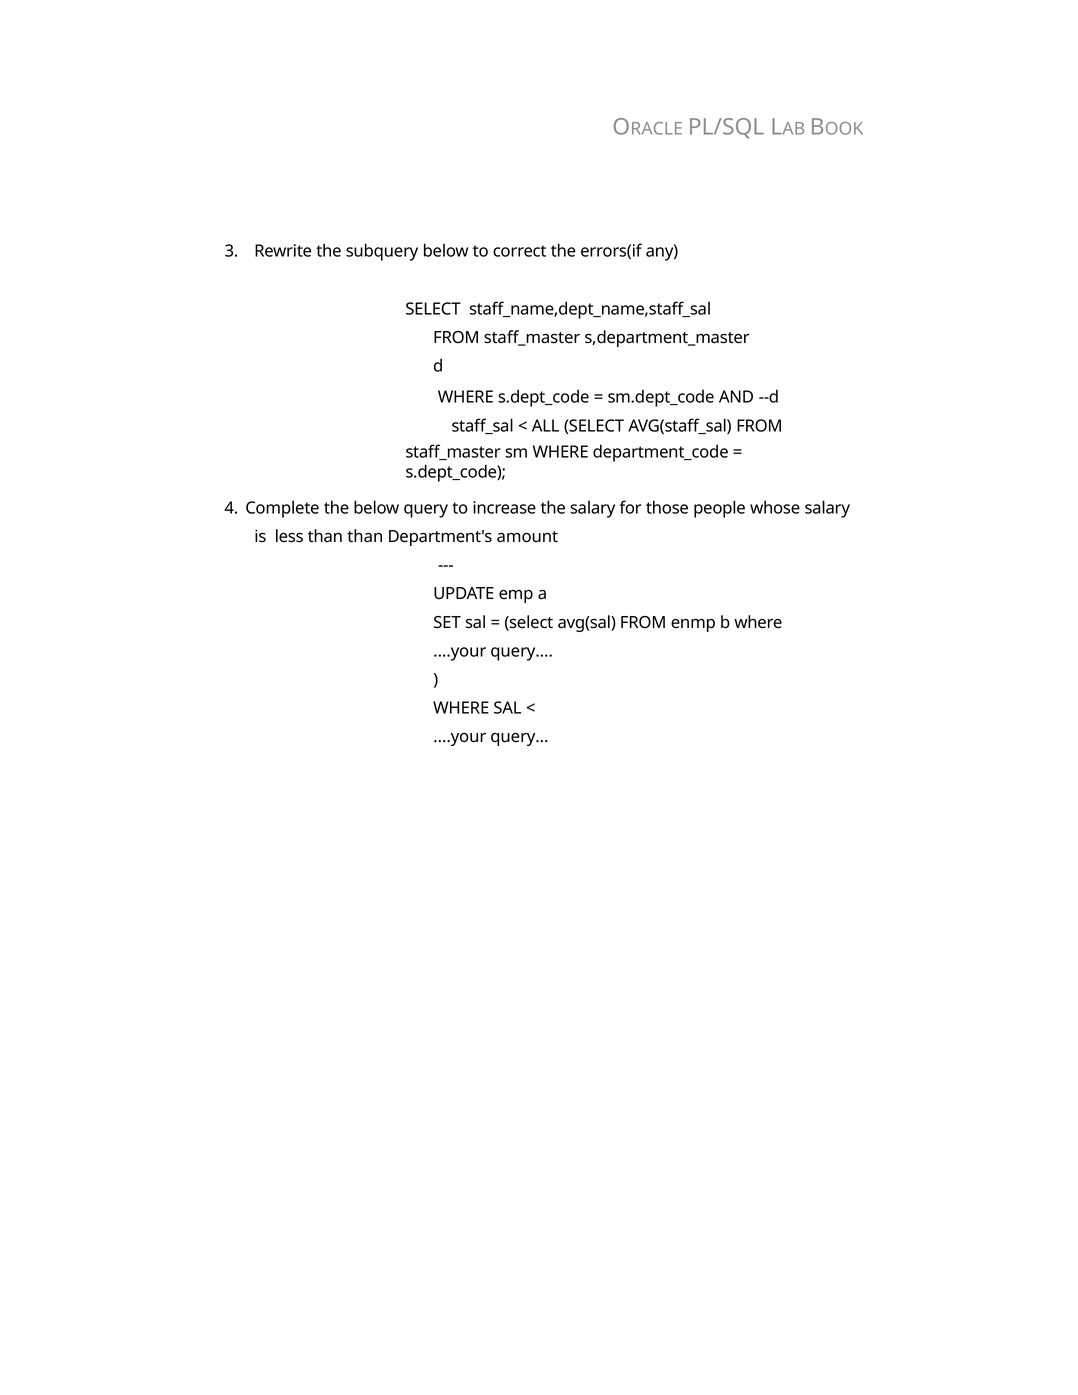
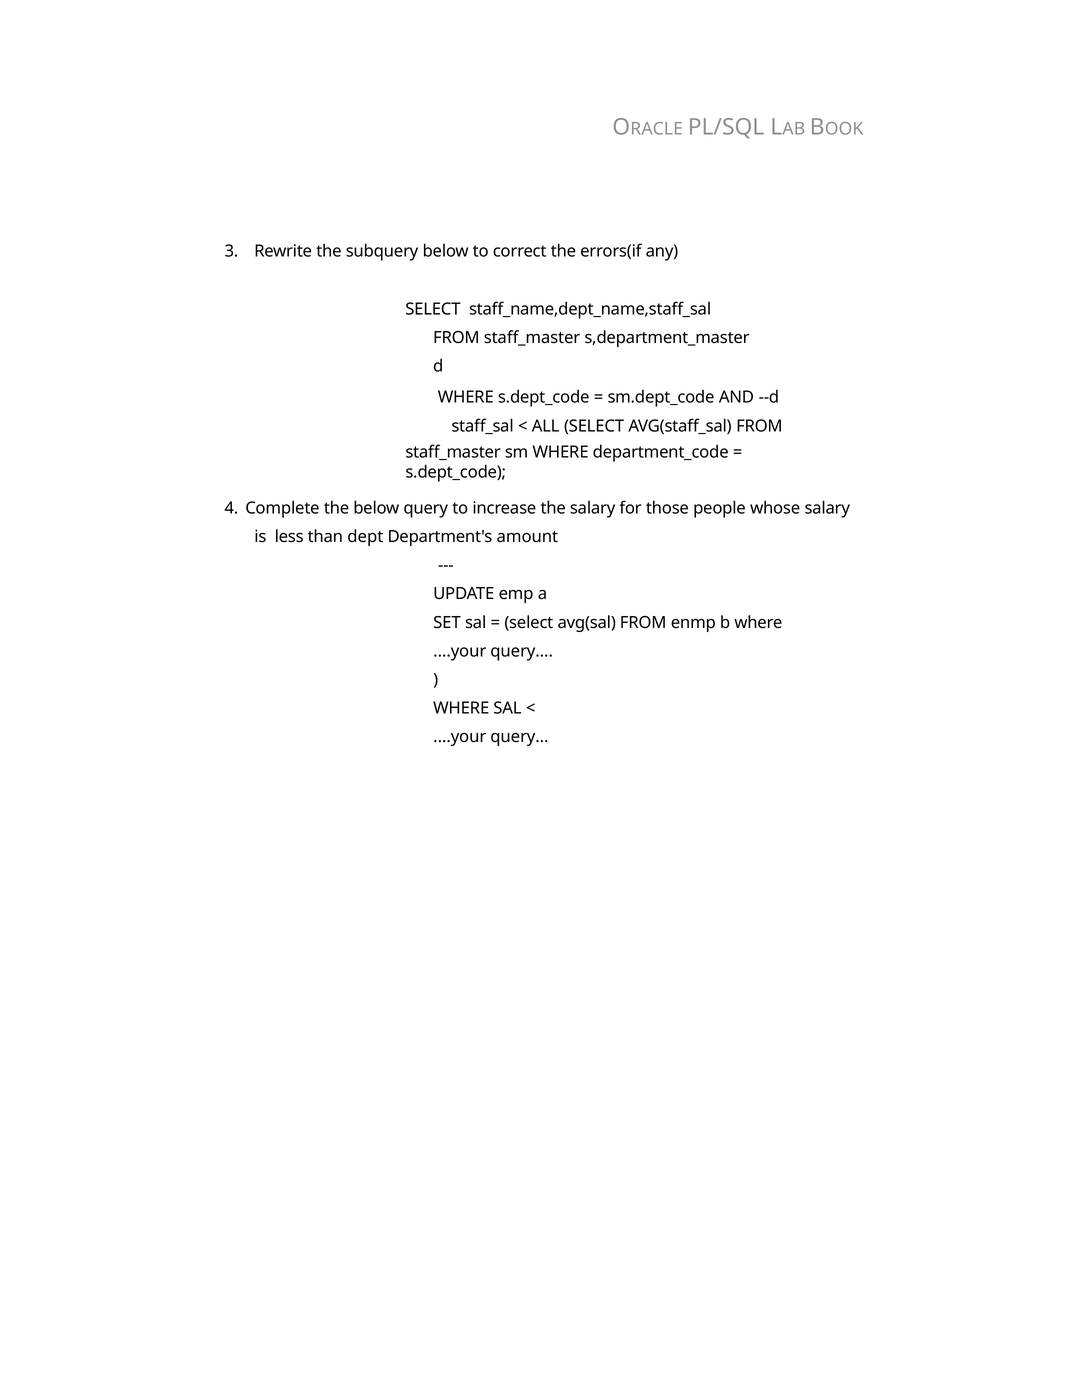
than than: than -> dept
